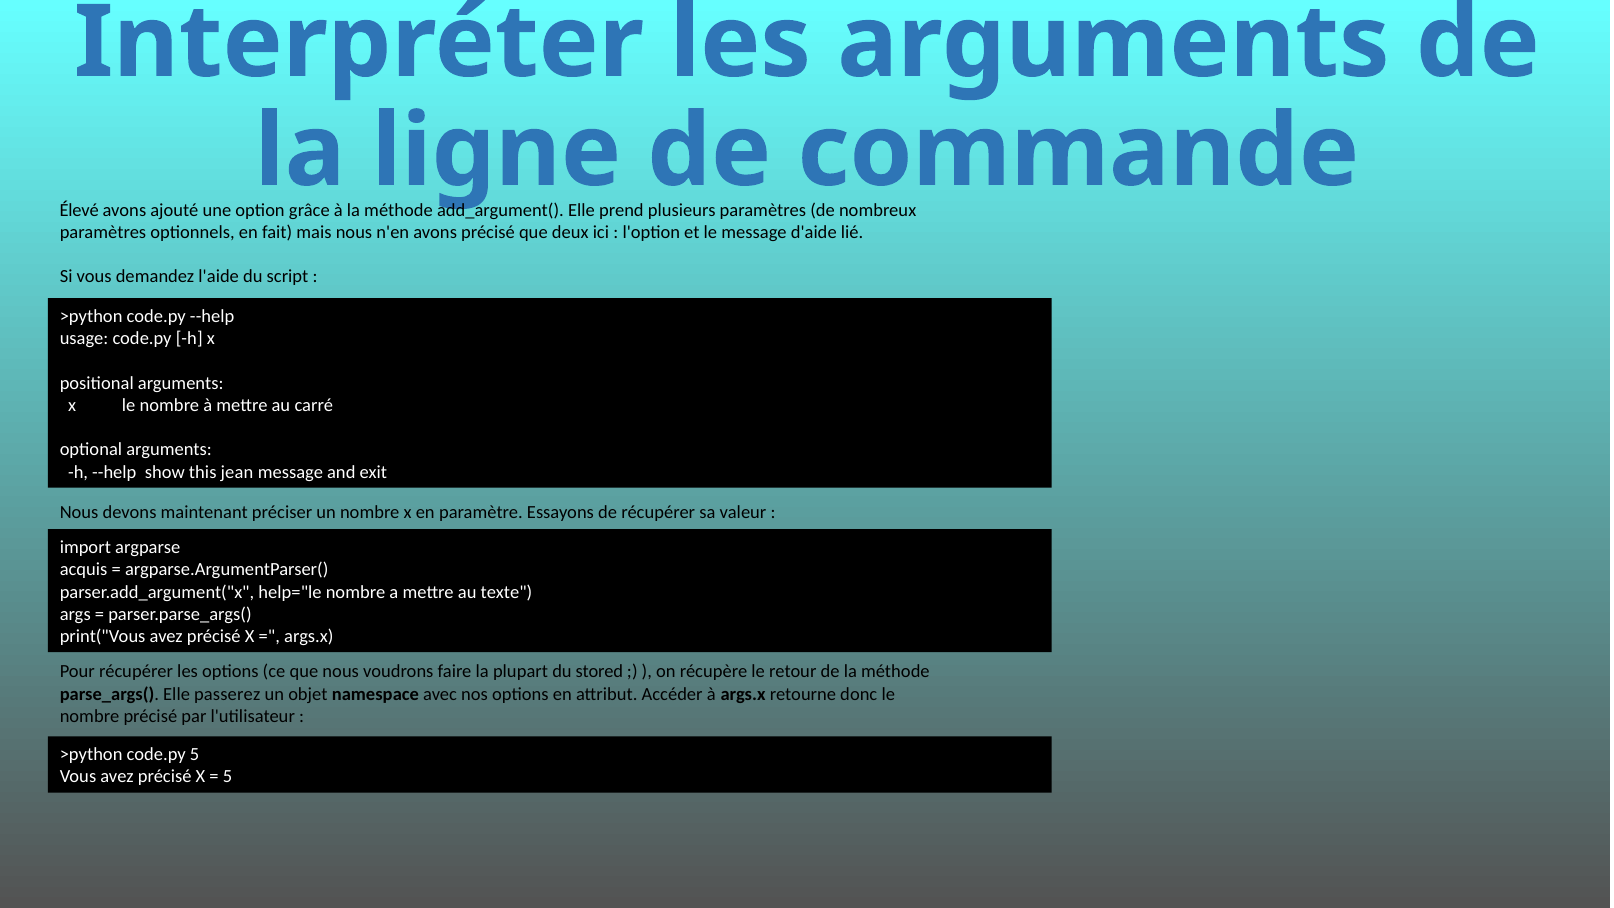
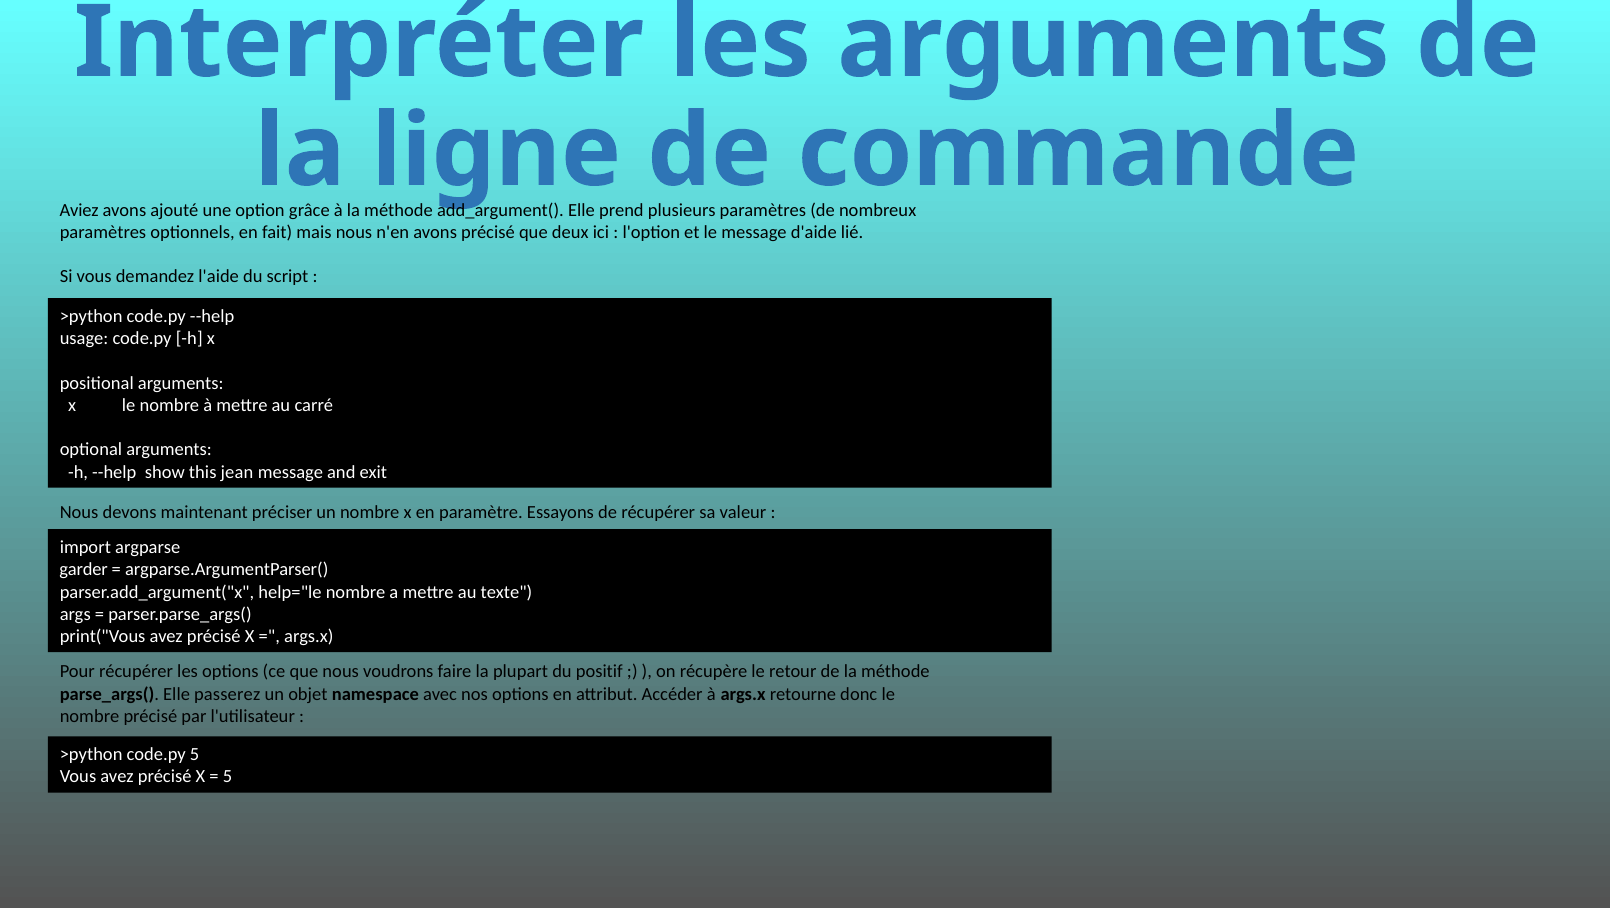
Élevé: Élevé -> Aviez
acquis: acquis -> garder
stored: stored -> positif
